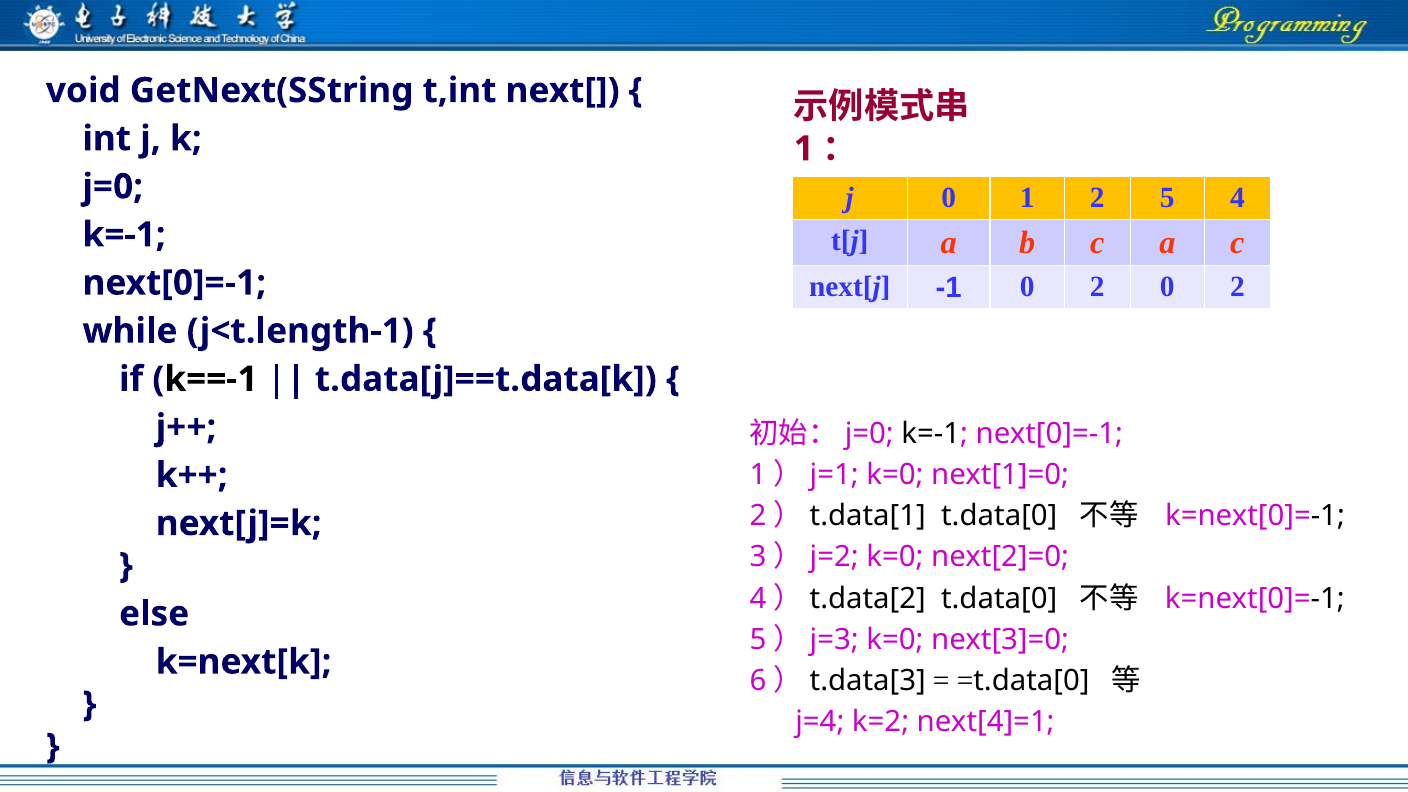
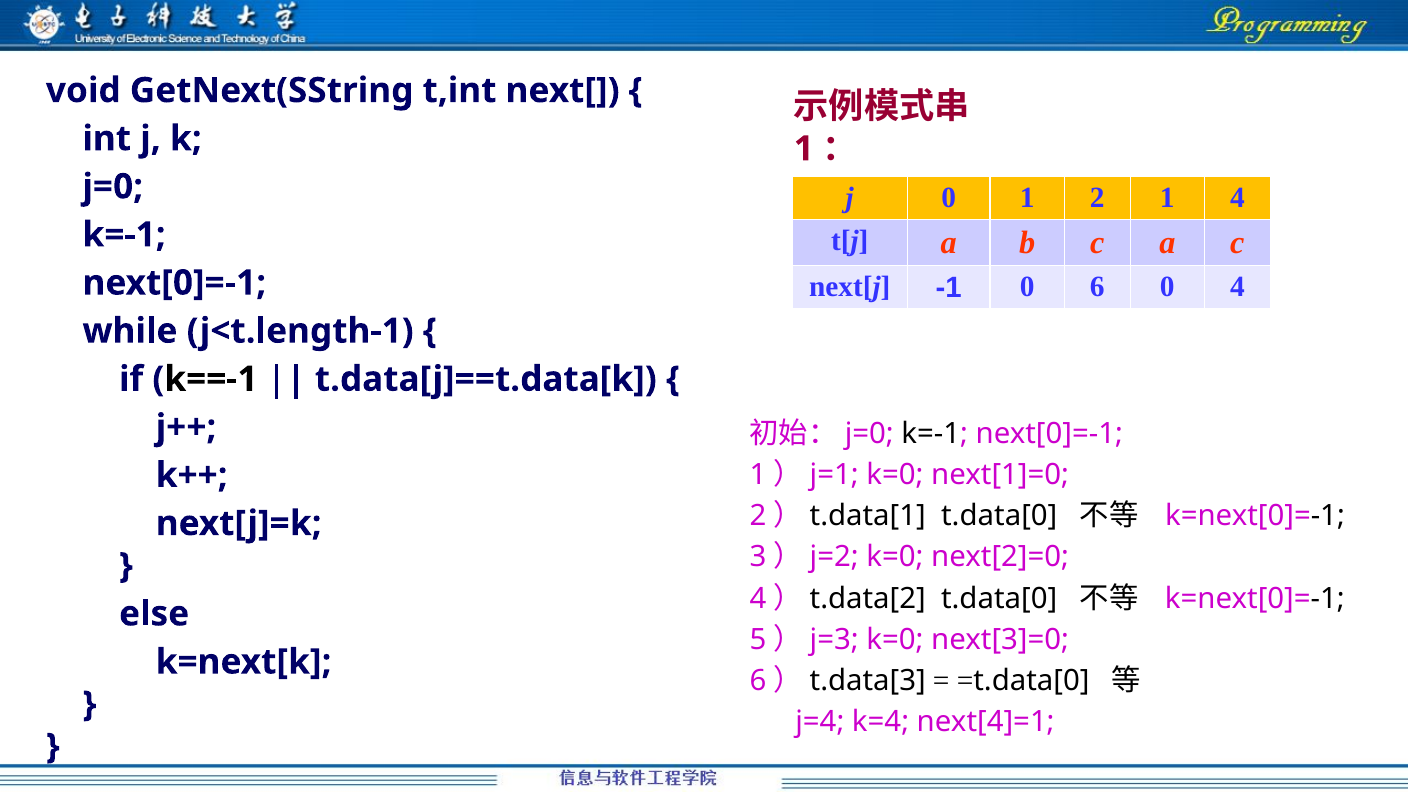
2 5: 5 -> 1
-1 0 2: 2 -> 6
2 at (1237, 287): 2 -> 4
k=2: k=2 -> k=4
